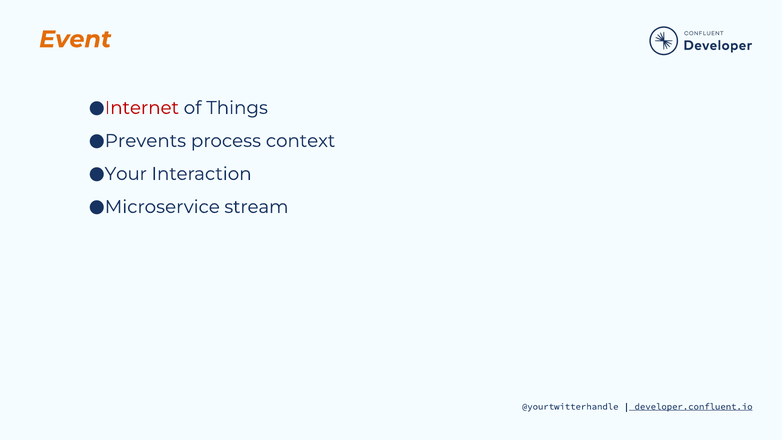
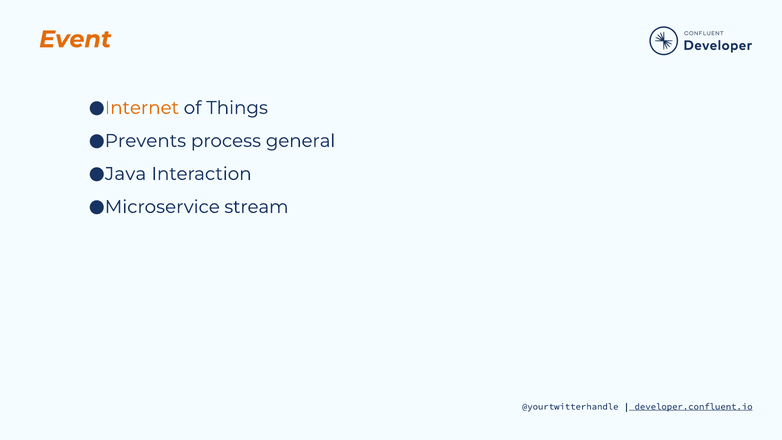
Internet colour: red -> orange
context: context -> general
Your: Your -> Java
